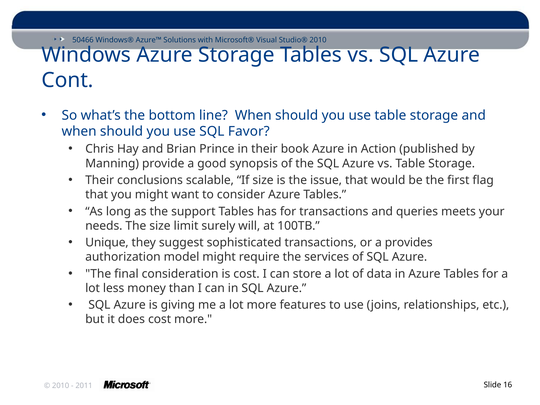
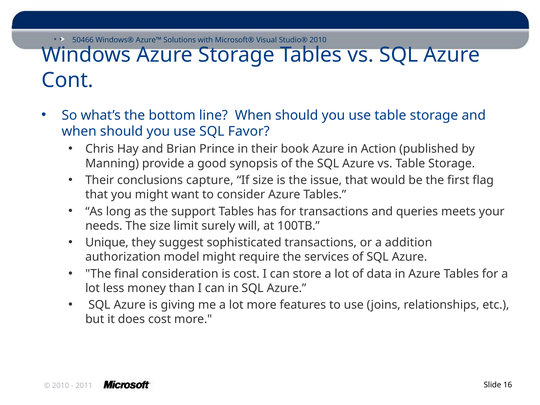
scalable: scalable -> capture
provides: provides -> addition
